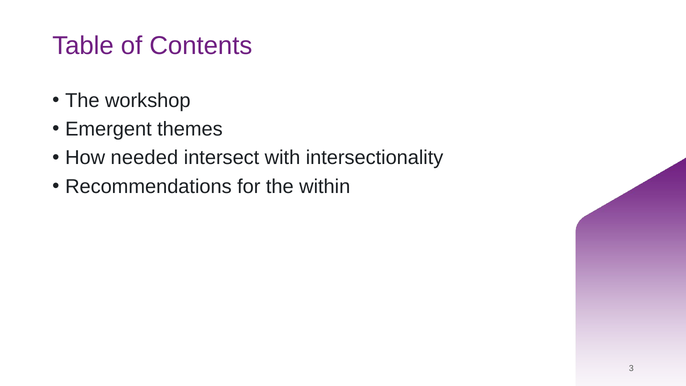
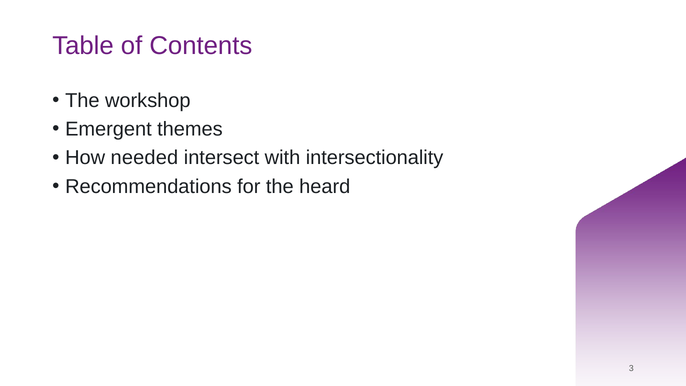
within: within -> heard
